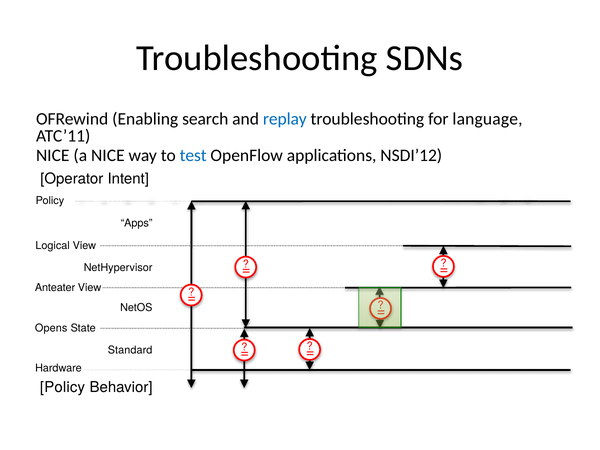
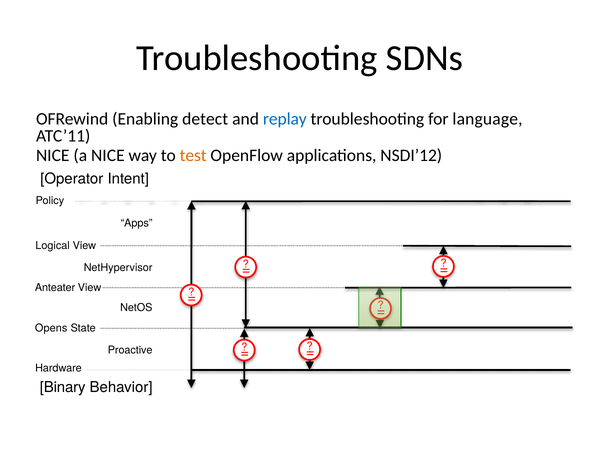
search: search -> detect
test colour: blue -> orange
Standard: Standard -> Proactive
Policy at (63, 388): Policy -> Binary
